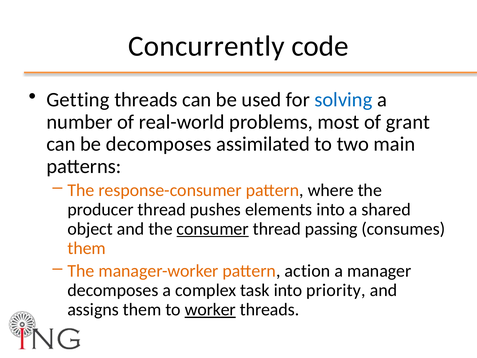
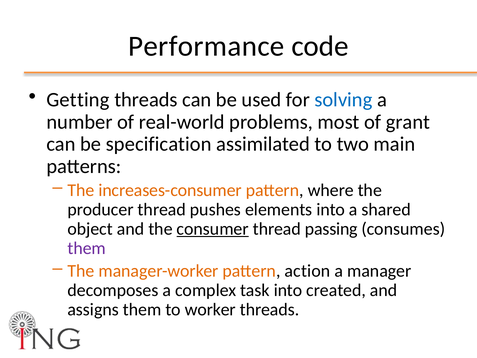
Concurrently: Concurrently -> Performance
be decomposes: decomposes -> specification
response-consumer: response-consumer -> increases-consumer
them at (87, 248) colour: orange -> purple
priority: priority -> created
worker underline: present -> none
